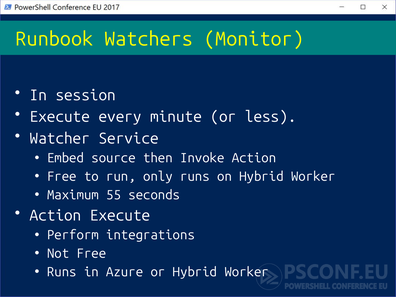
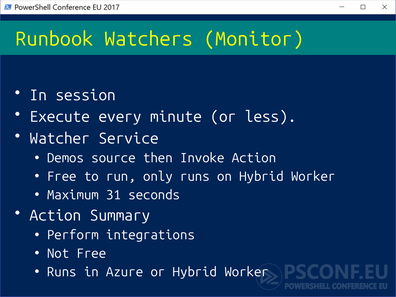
Embed: Embed -> Demos
55: 55 -> 31
Action Execute: Execute -> Summary
